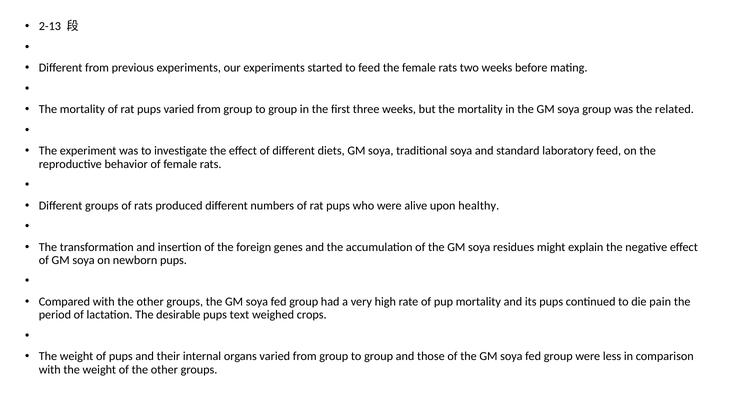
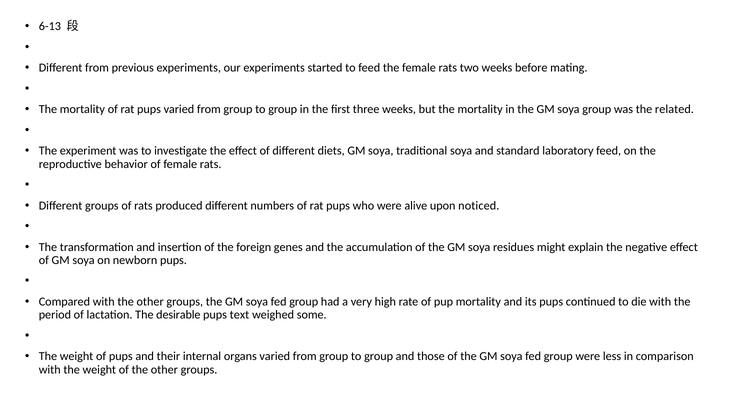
2-13: 2-13 -> 6-13
healthy: healthy -> noticed
die pain: pain -> with
crops: crops -> some
